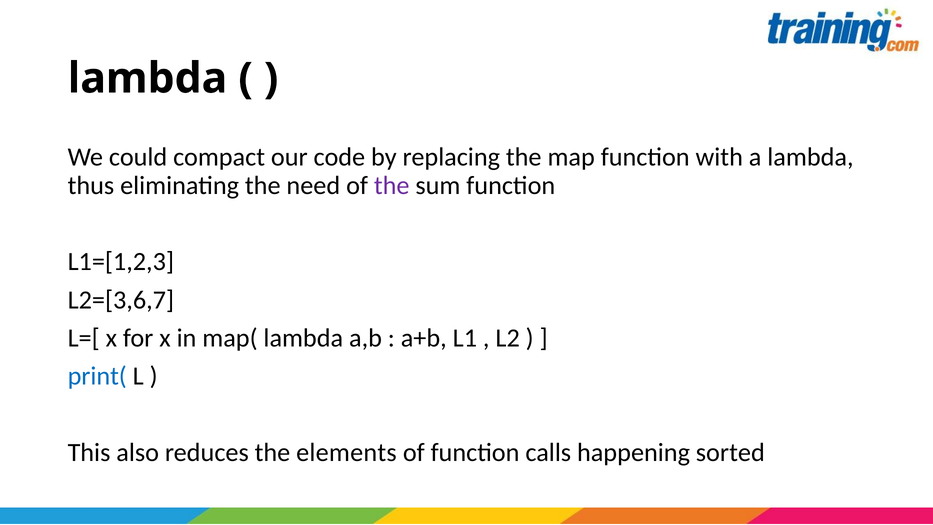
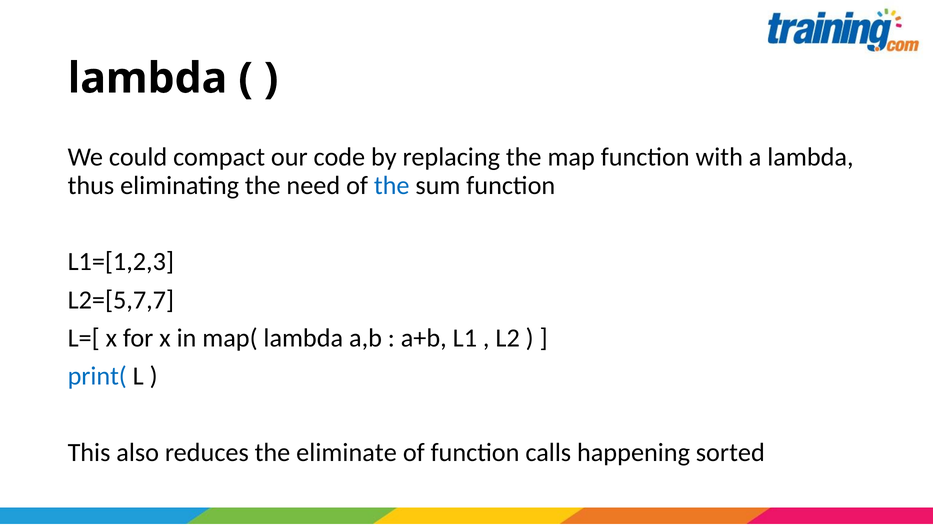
the at (392, 186) colour: purple -> blue
L2=[3,6,7: L2=[3,6,7 -> L2=[5,7,7
elements: elements -> eliminate
